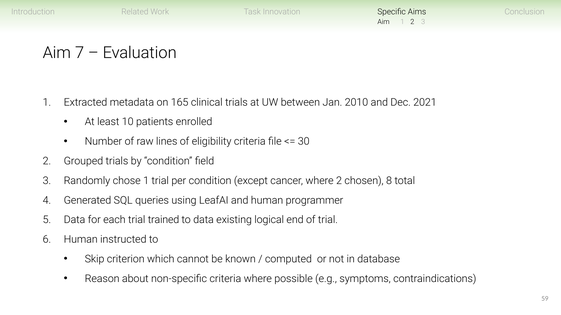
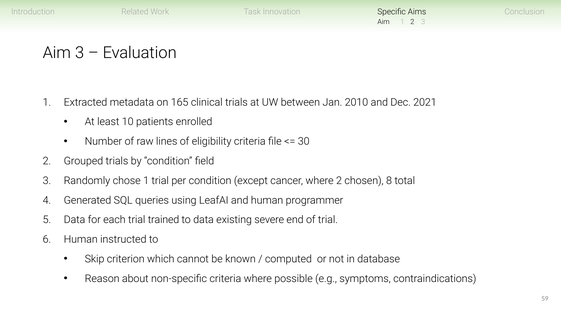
Aim 7: 7 -> 3
logical: logical -> severe
